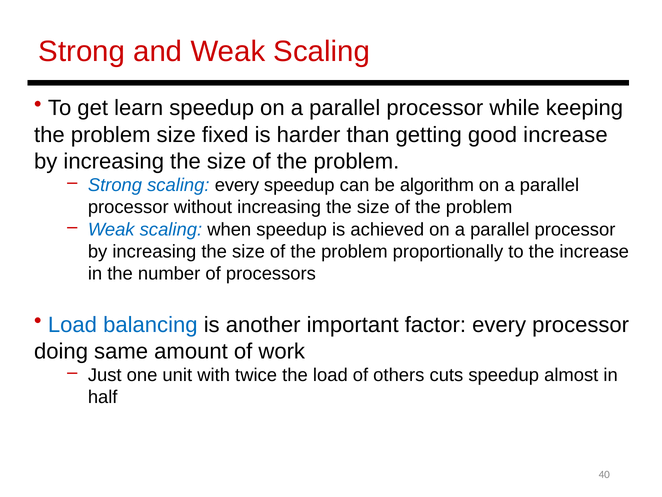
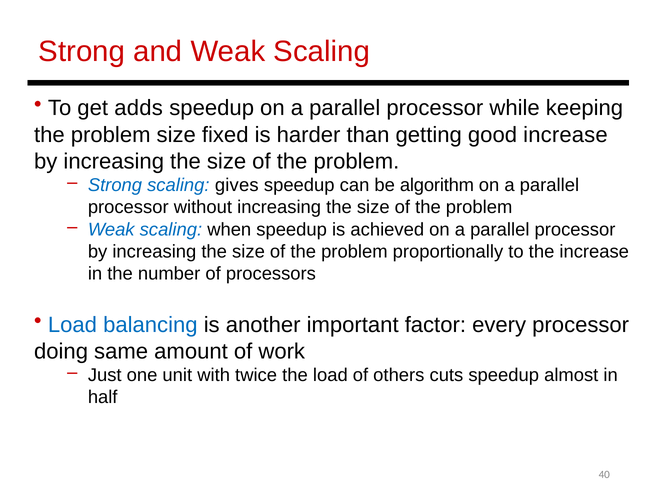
learn: learn -> adds
scaling every: every -> gives
